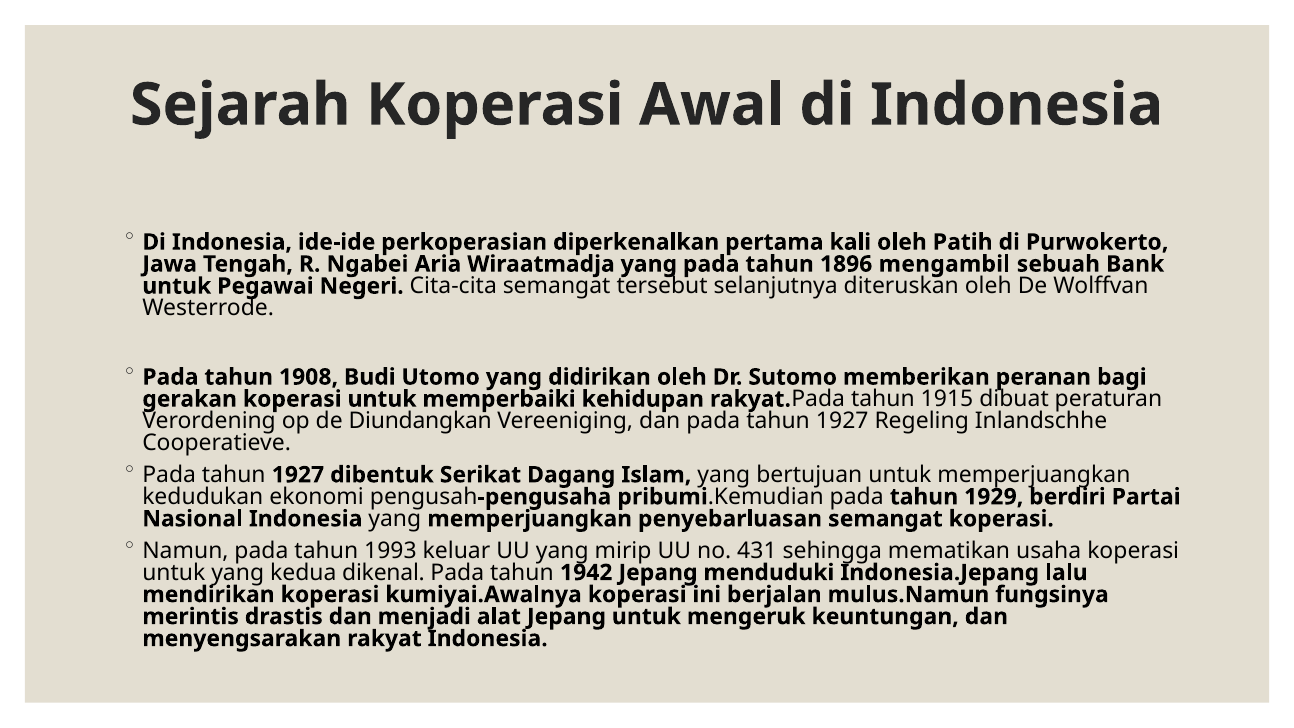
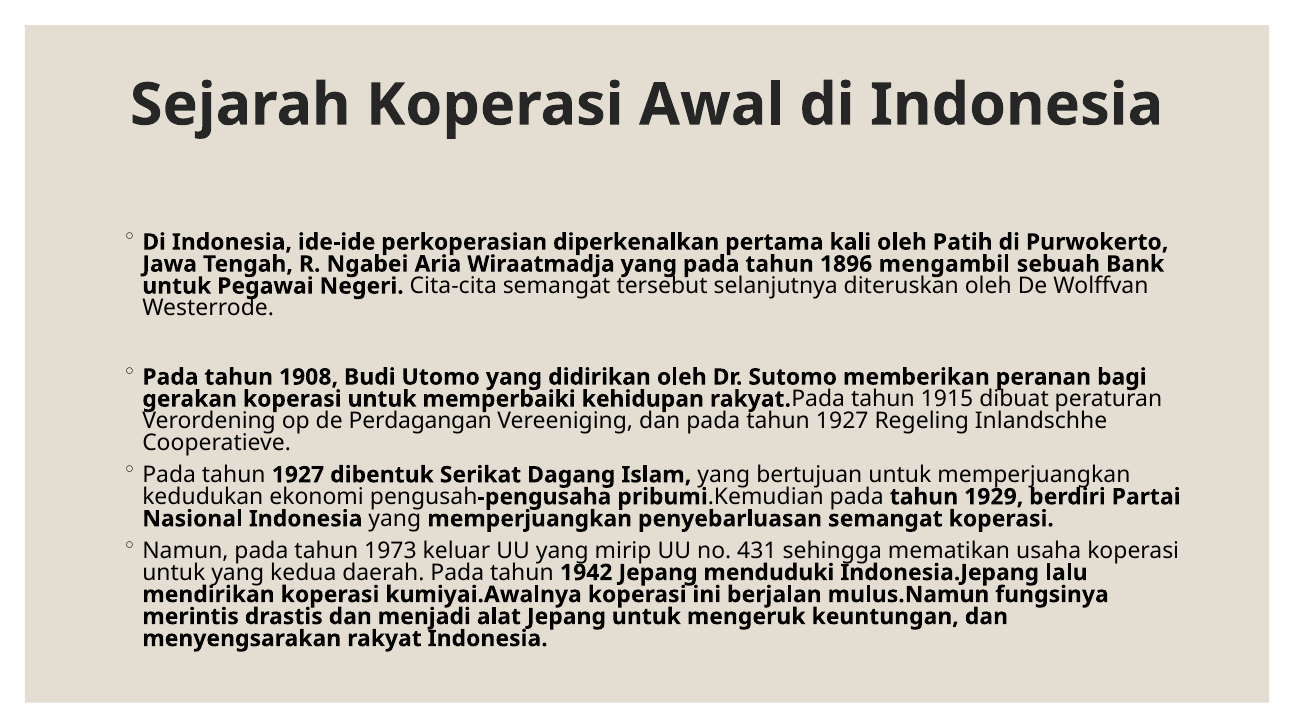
Diundangkan: Diundangkan -> Perdagangan
1993: 1993 -> 1973
dikenal: dikenal -> daerah
